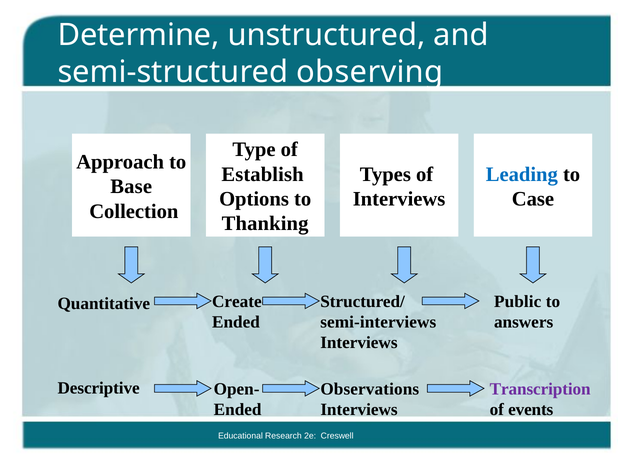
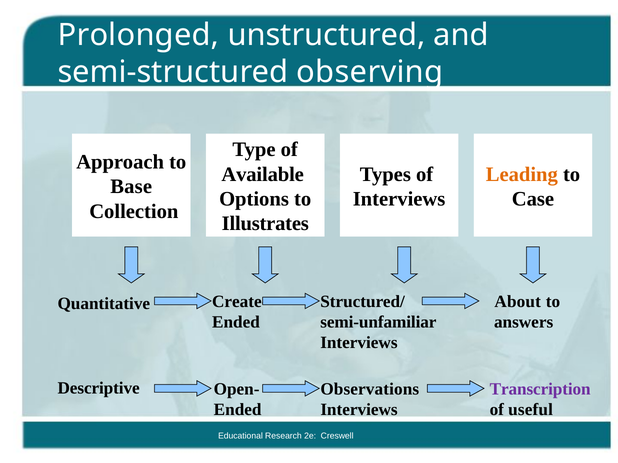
Determine: Determine -> Prolonged
Establish: Establish -> Available
Leading colour: blue -> orange
Thanking: Thanking -> Illustrates
Public: Public -> About
semi-interviews: semi-interviews -> semi-unfamiliar
events: events -> useful
